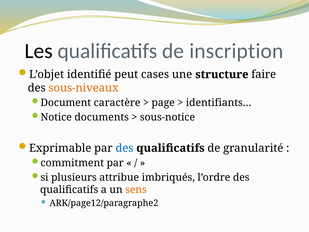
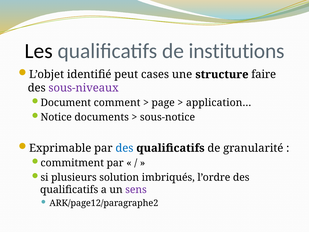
inscription: inscription -> institutions
sous-niveaux colour: orange -> purple
caractère: caractère -> comment
identifiants…: identifiants… -> application…
attribue: attribue -> solution
sens colour: orange -> purple
